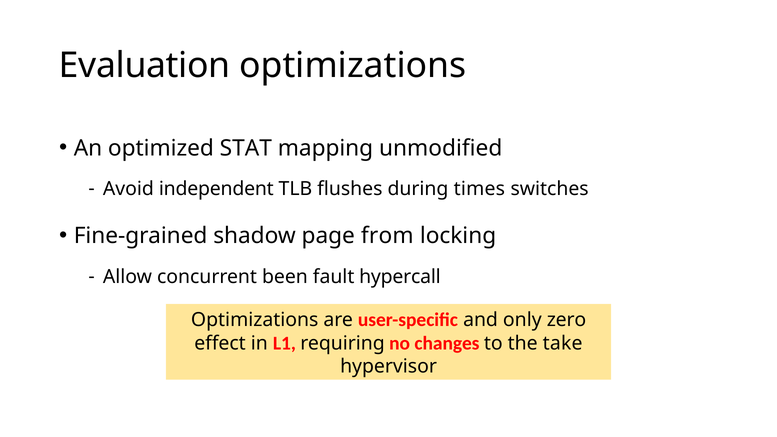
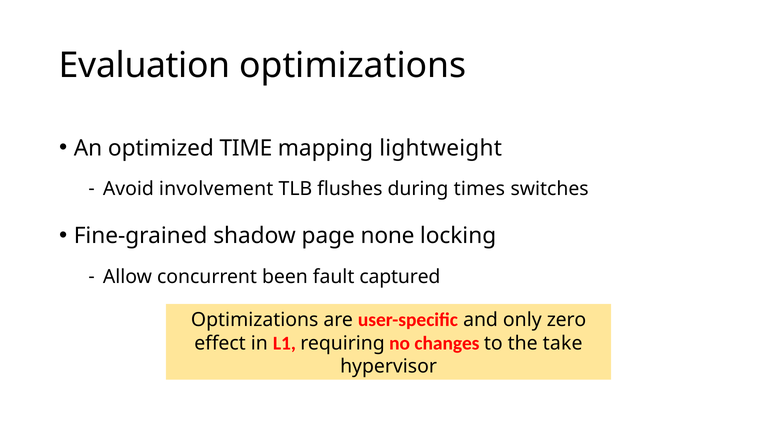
STAT: STAT -> TIME
unmodified: unmodified -> lightweight
independent: independent -> involvement
from: from -> none
hypercall: hypercall -> captured
